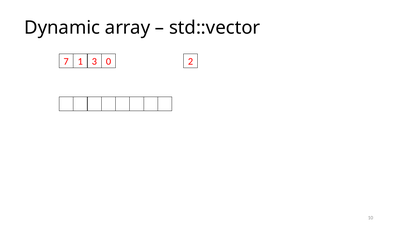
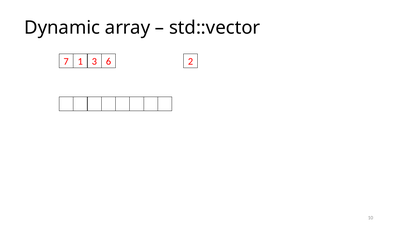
0: 0 -> 6
